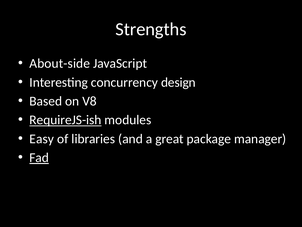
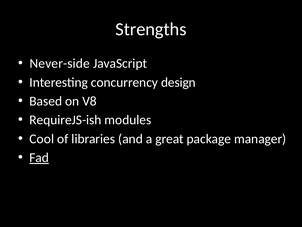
About-side: About-side -> Never-side
RequireJS-ish underline: present -> none
Easy: Easy -> Cool
